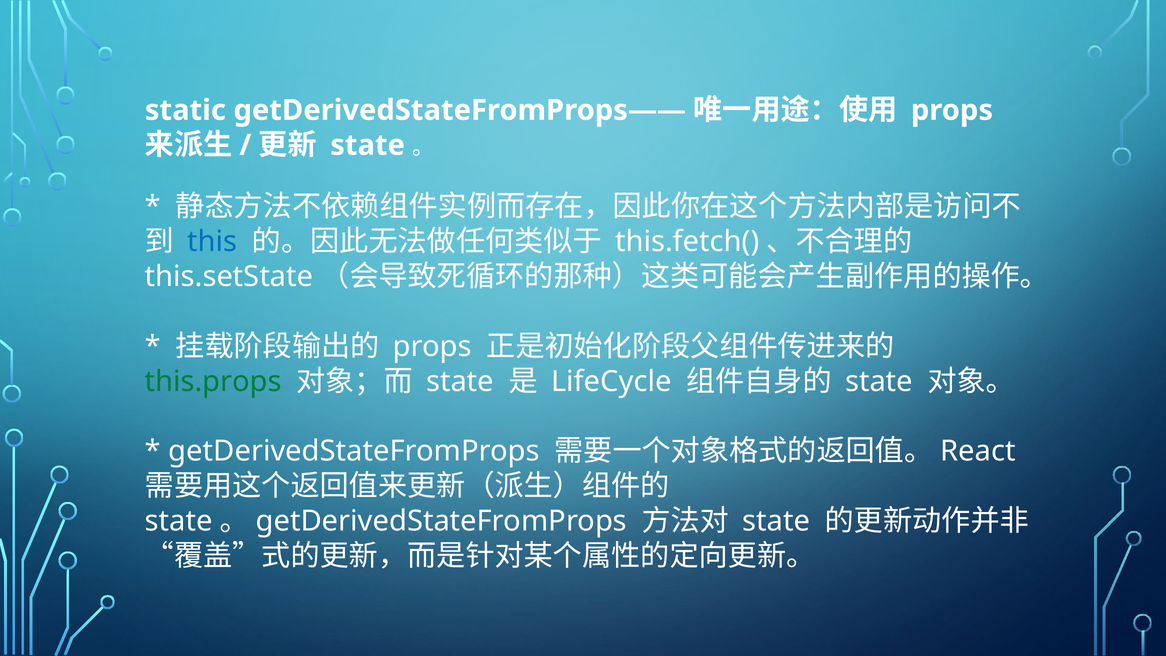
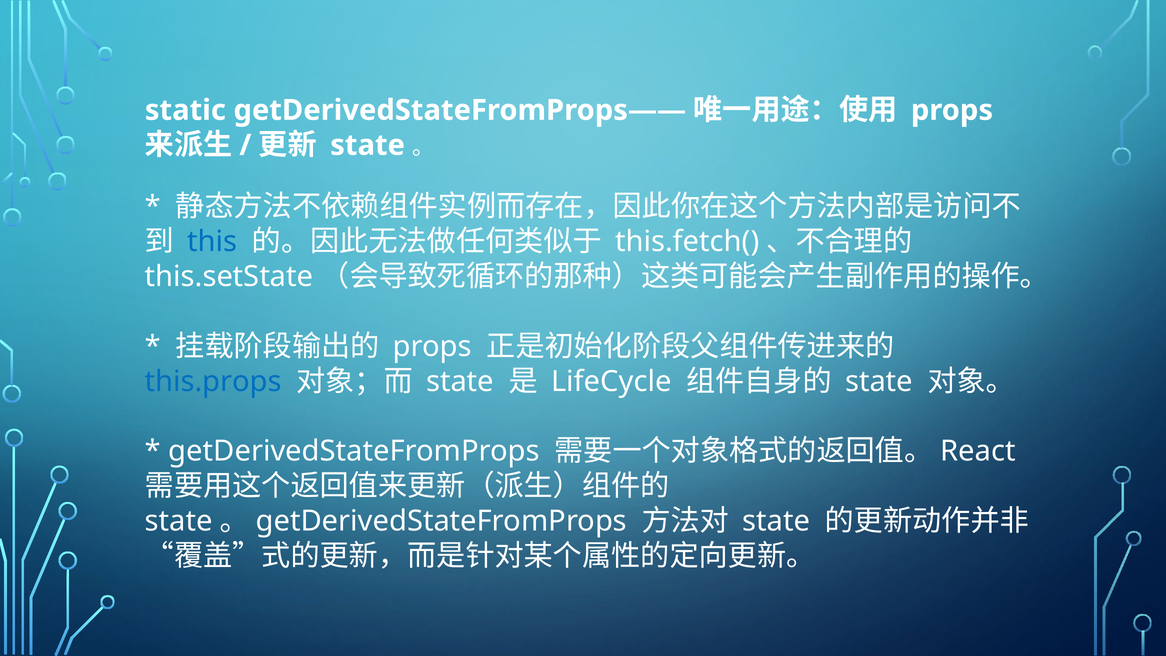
this.props colour: green -> blue
